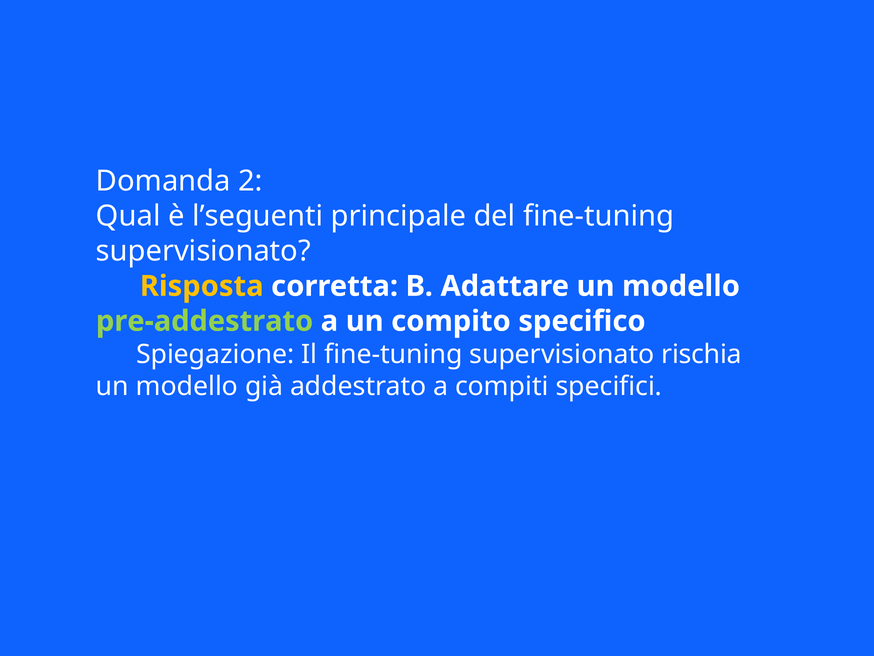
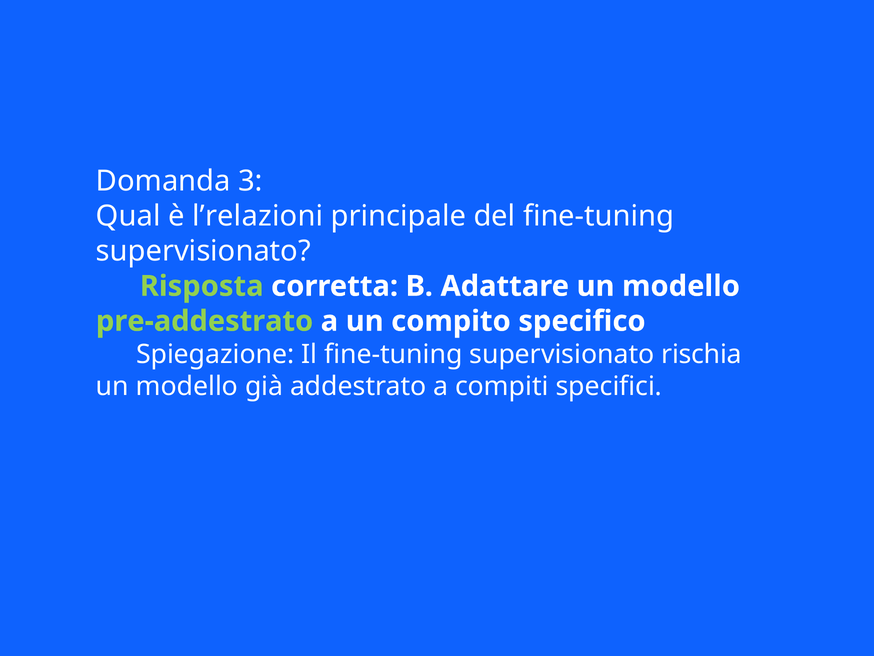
2: 2 -> 3
l’seguenti: l’seguenti -> l’relazioni
Risposta colour: yellow -> light green
